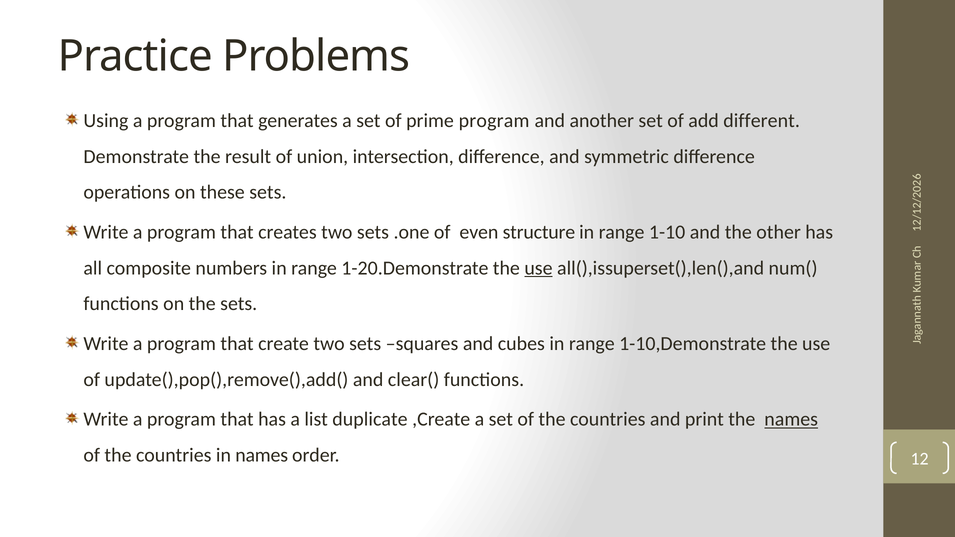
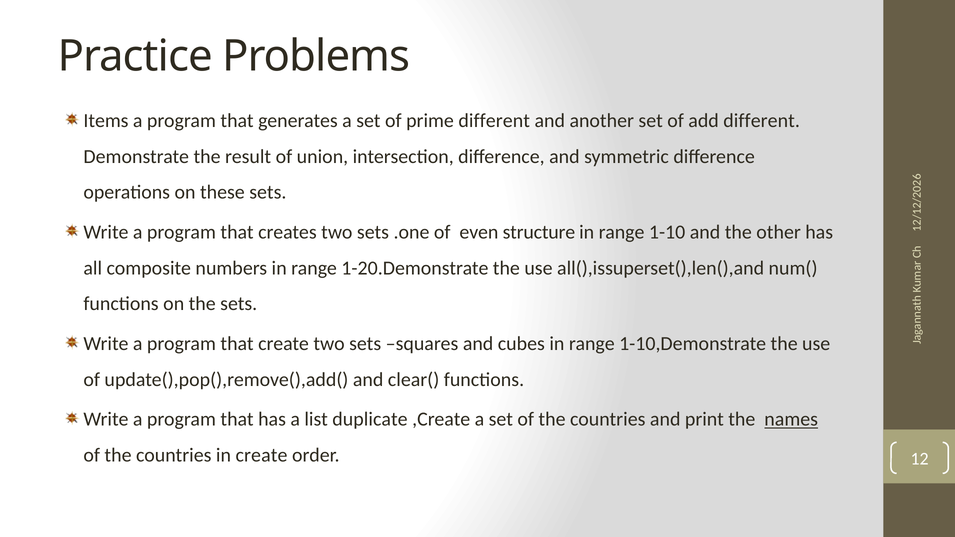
Using: Using -> Items
prime program: program -> different
use at (538, 268) underline: present -> none
in names: names -> create
